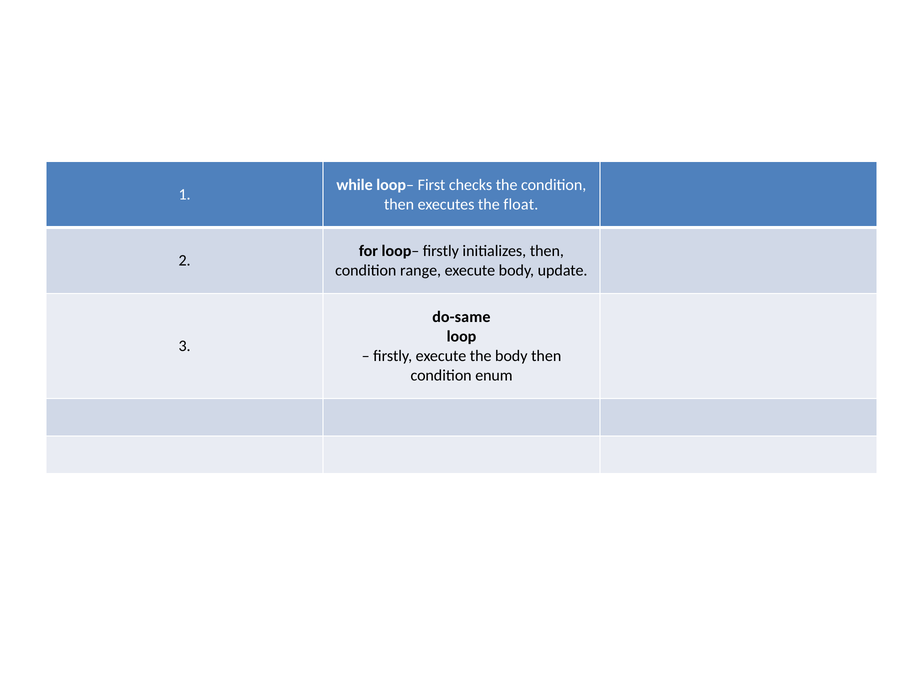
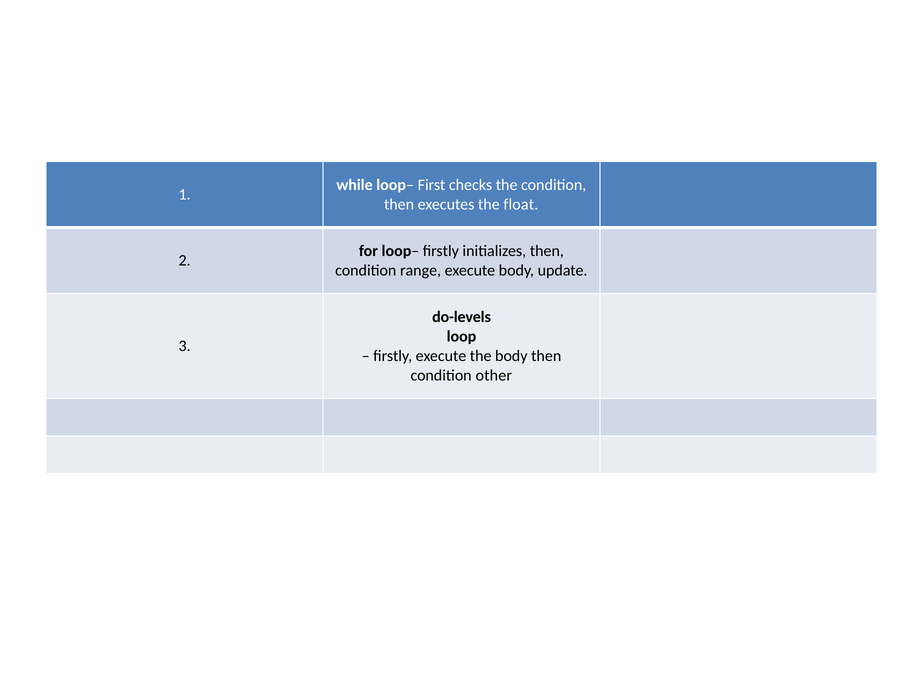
do-same: do-same -> do-levels
enum: enum -> other
